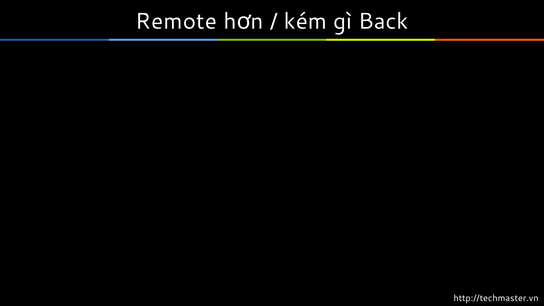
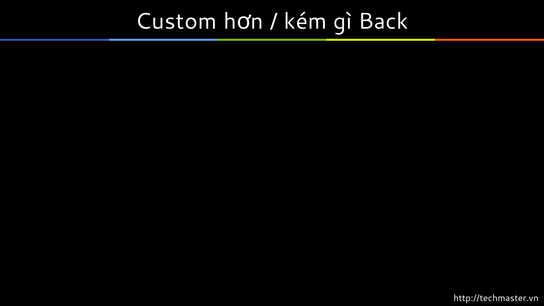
Remote: Remote -> Custom
